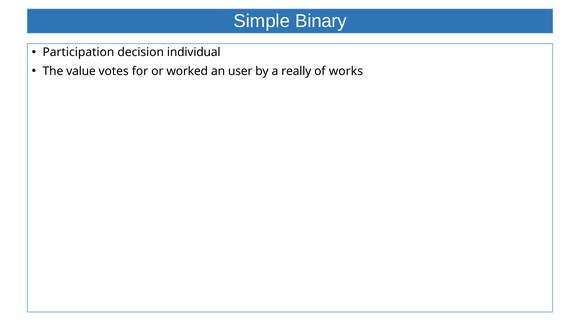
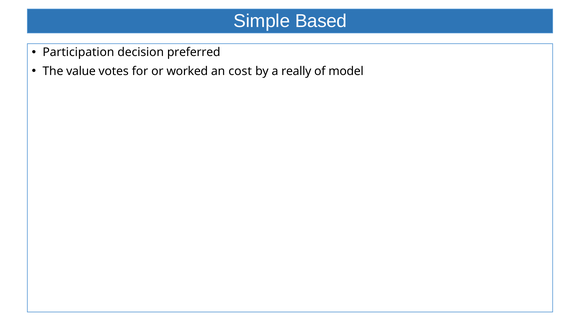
Binary: Binary -> Based
individual: individual -> preferred
user: user -> cost
works: works -> model
